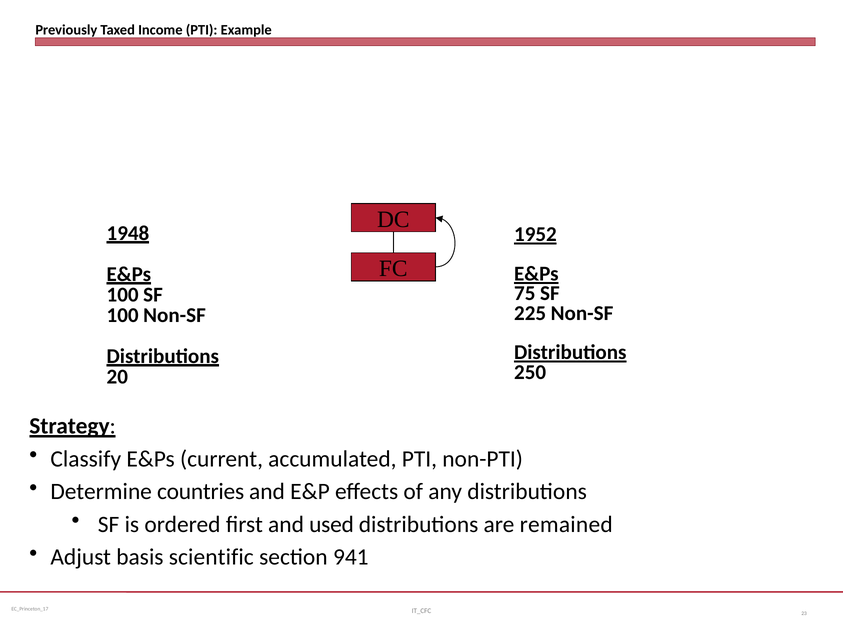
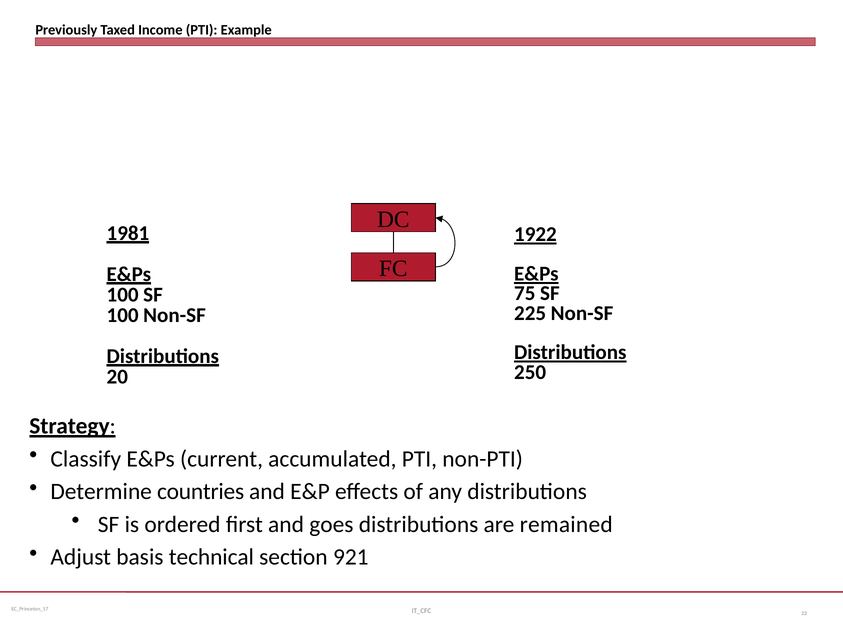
1948: 1948 -> 1981
1952: 1952 -> 1922
used: used -> goes
scientific: scientific -> technical
941: 941 -> 921
